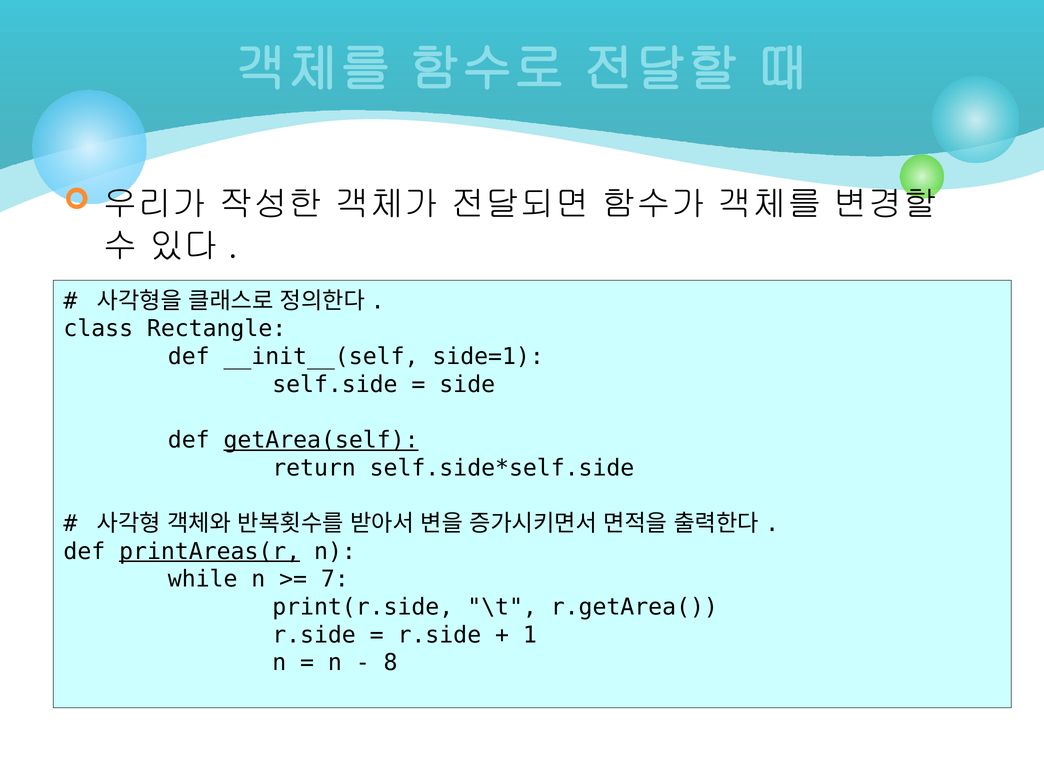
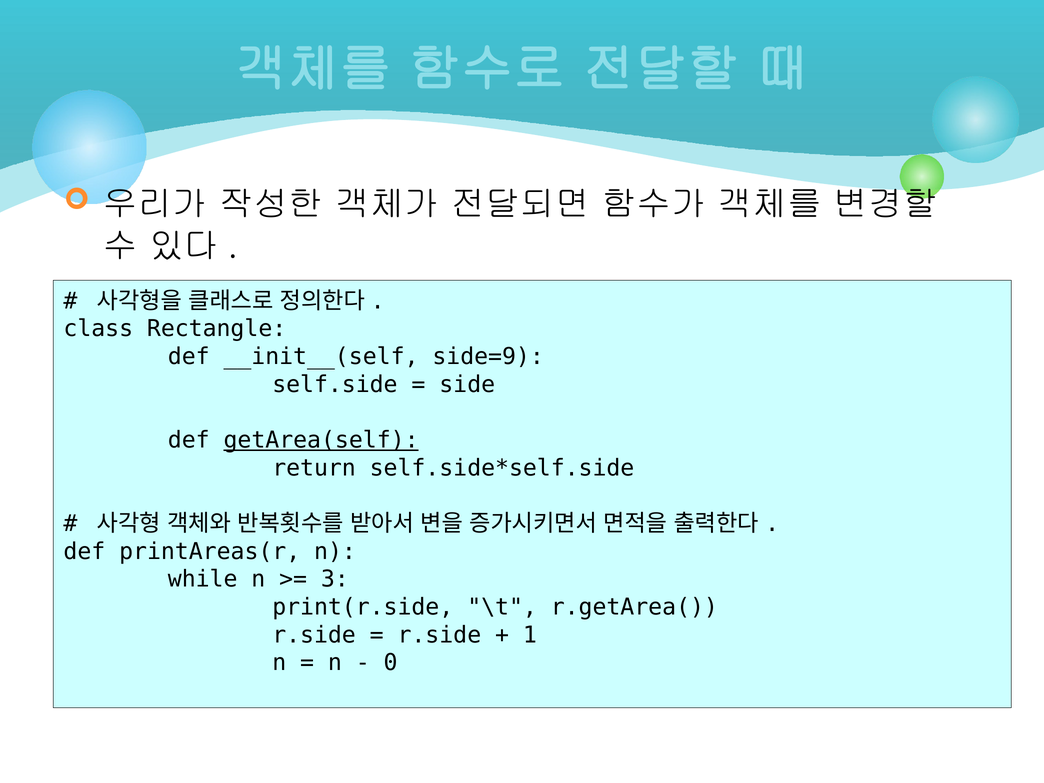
side=1: side=1 -> side=9
printAreas(r underline: present -> none
7: 7 -> 3
8: 8 -> 0
